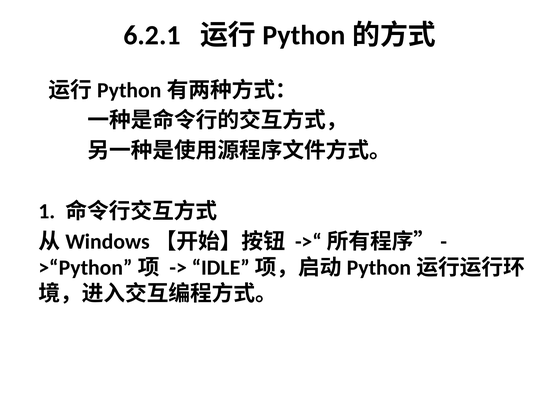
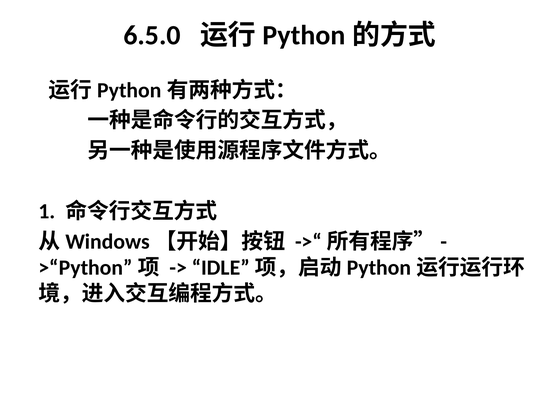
6.2.1: 6.2.1 -> 6.5.0
